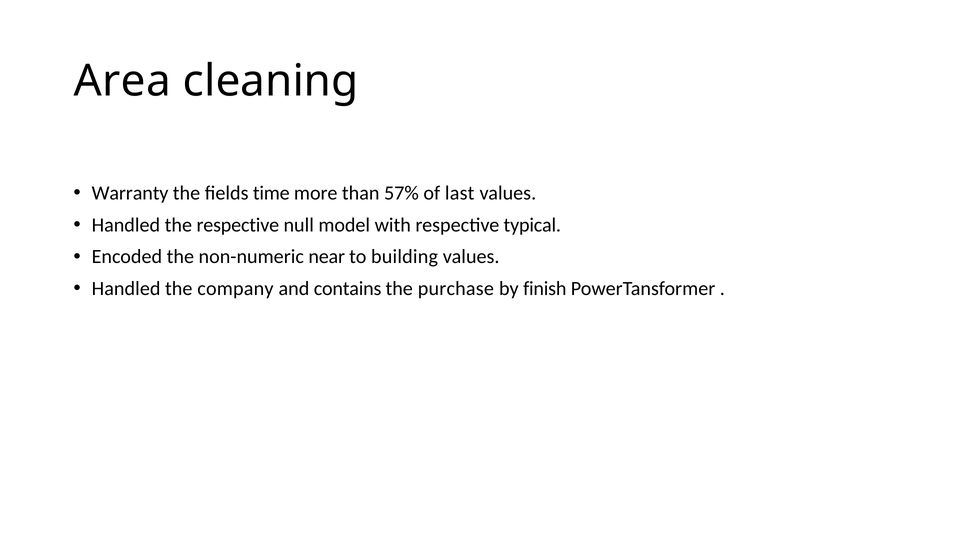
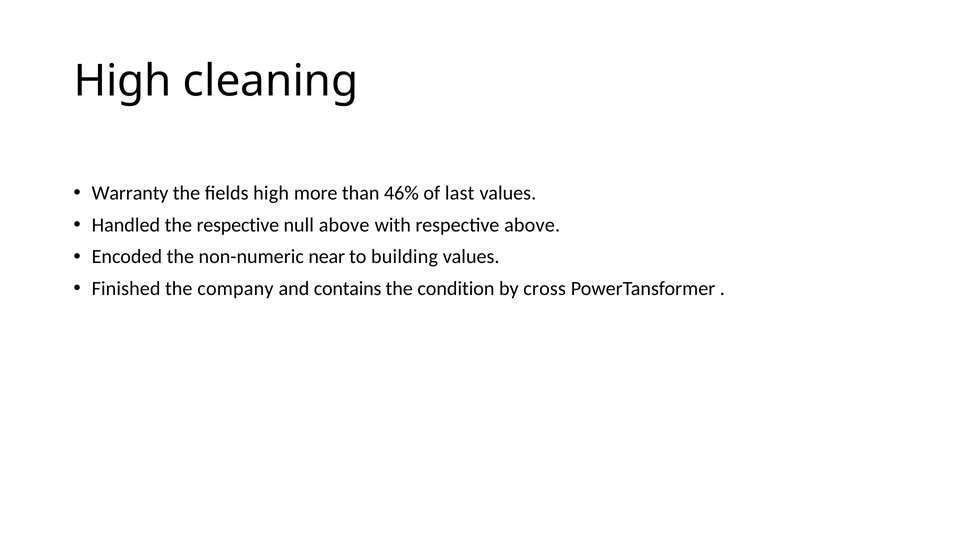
Area at (122, 81): Area -> High
fields time: time -> high
57%: 57% -> 46%
null model: model -> above
respective typical: typical -> above
Handled at (126, 289): Handled -> Finished
purchase: purchase -> condition
finish: finish -> cross
